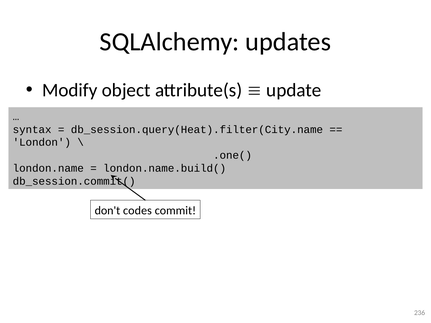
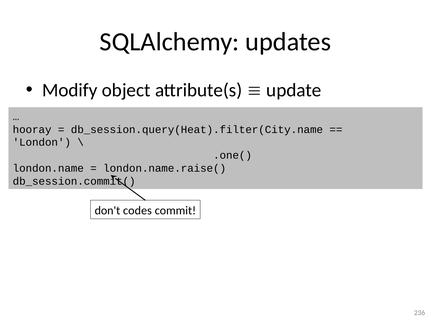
syntax: syntax -> hooray
london.name.build(: london.name.build( -> london.name.raise(
